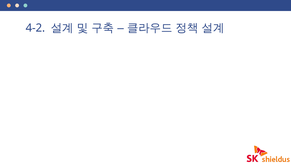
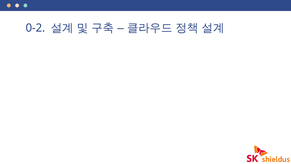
4-2: 4-2 -> 0-2
